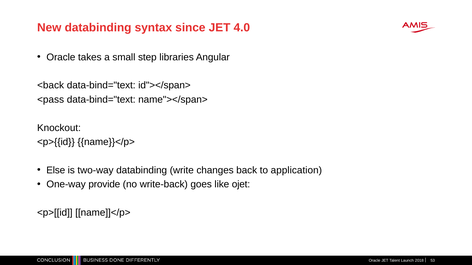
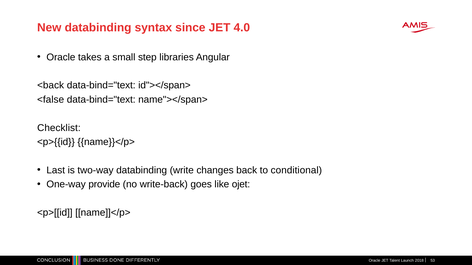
<pass: <pass -> <false
Knockout: Knockout -> Checklist
Else: Else -> Last
application: application -> conditional
